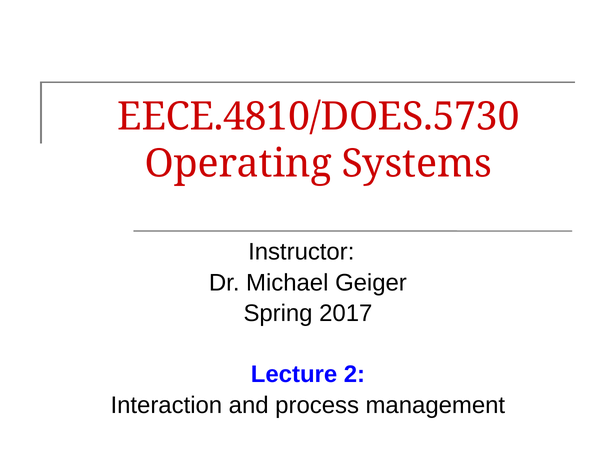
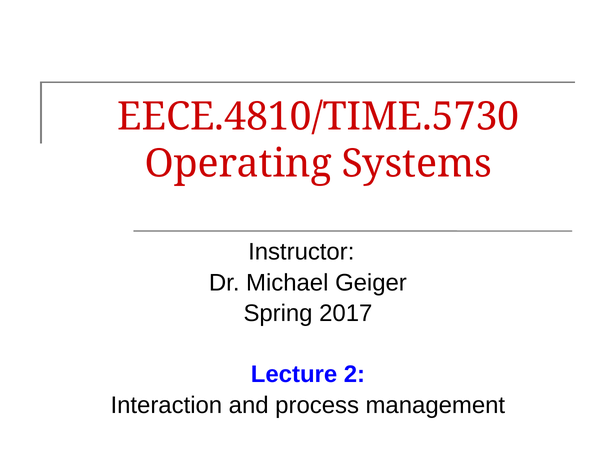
EECE.4810/DOES.5730: EECE.4810/DOES.5730 -> EECE.4810/TIME.5730
